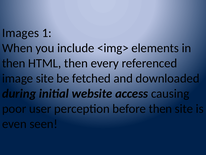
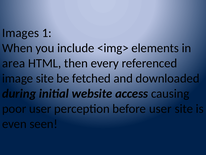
then at (14, 63): then -> area
before then: then -> user
